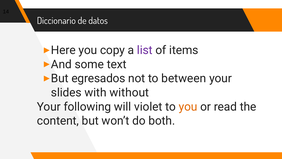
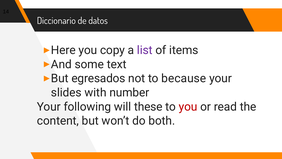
between: between -> because
without: without -> number
violet: violet -> these
you at (188, 106) colour: orange -> red
